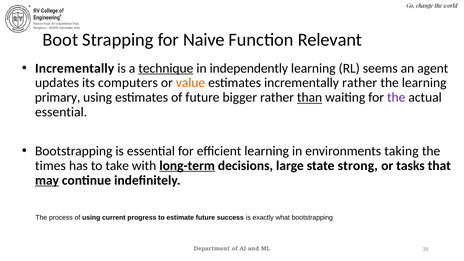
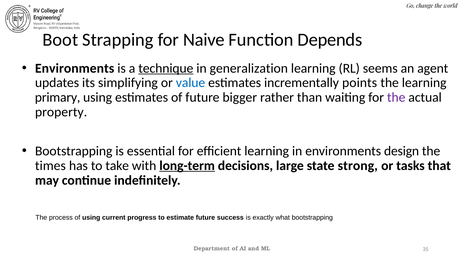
Relevant: Relevant -> Depends
Incrementally at (75, 68): Incrementally -> Environments
independently: independently -> generalization
computers: computers -> simplifying
value colour: orange -> blue
incrementally rather: rather -> points
than underline: present -> none
essential at (61, 112): essential -> property
taking: taking -> design
may underline: present -> none
